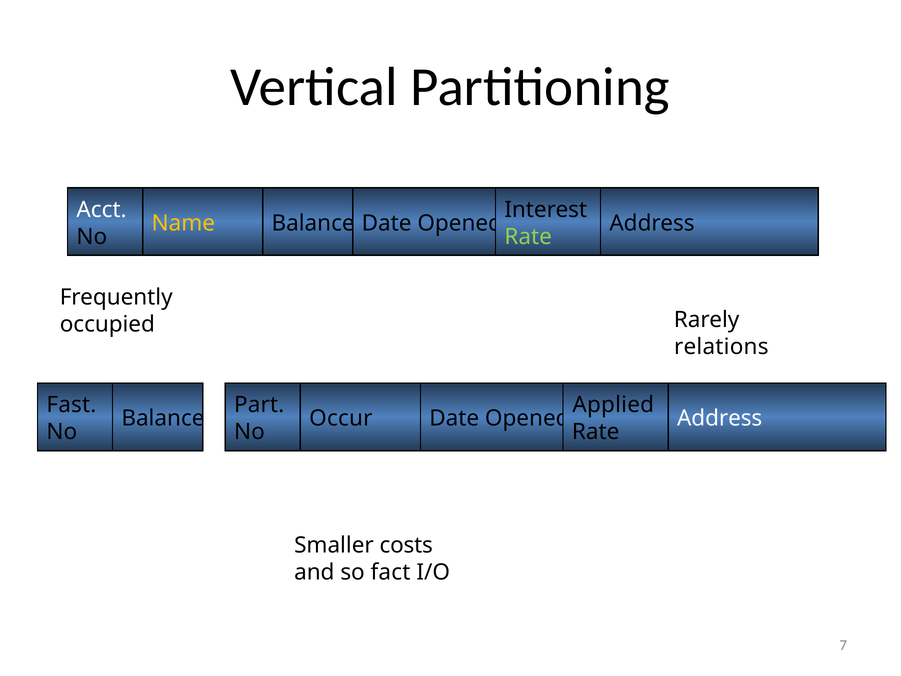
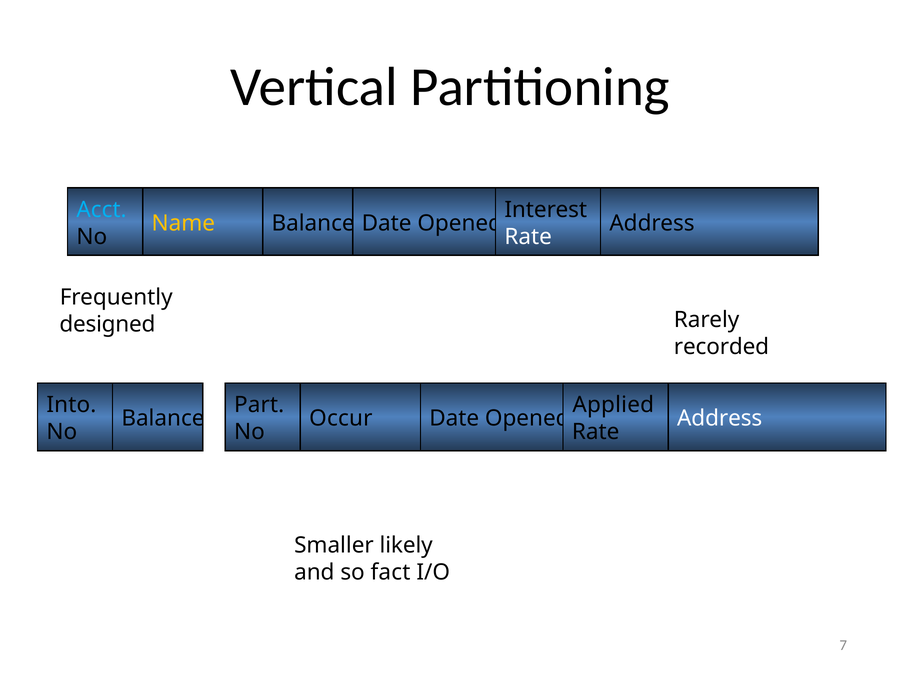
Acct colour: white -> light blue
Rate at (528, 237) colour: light green -> white
occupied: occupied -> designed
relations: relations -> recorded
Fast: Fast -> Into
costs: costs -> likely
